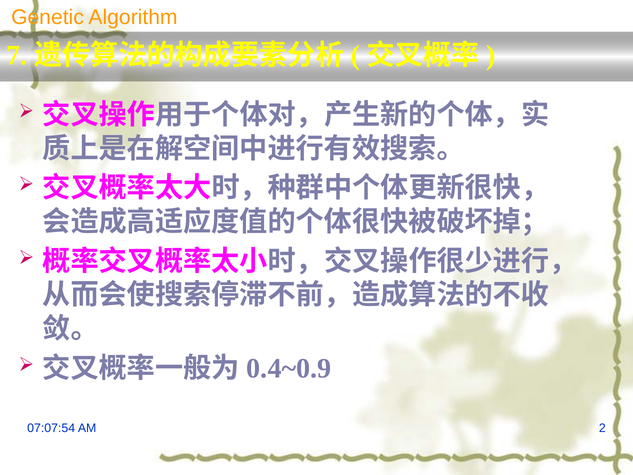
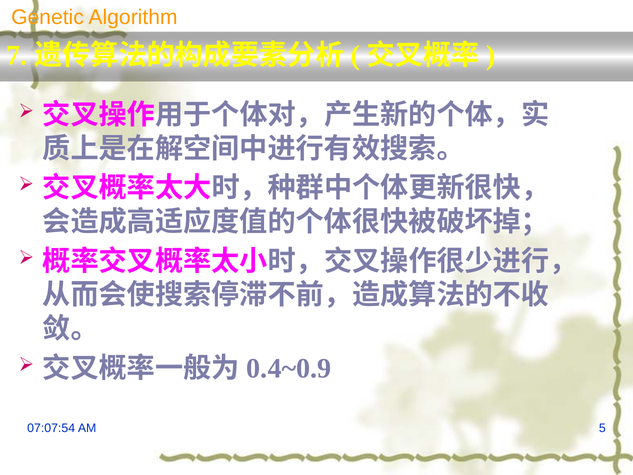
2: 2 -> 5
